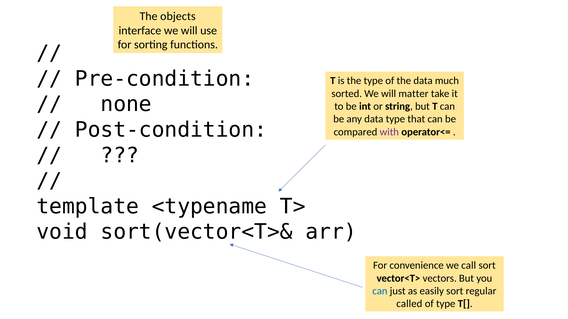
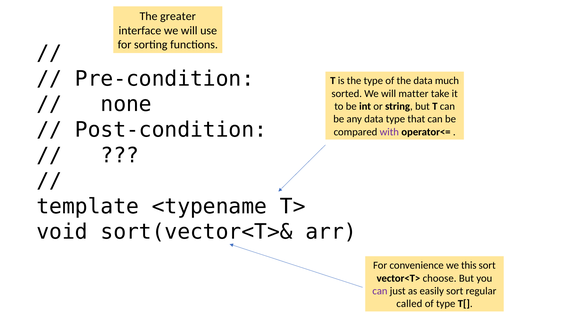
objects: objects -> greater
call: call -> this
vectors: vectors -> choose
can at (380, 291) colour: blue -> purple
